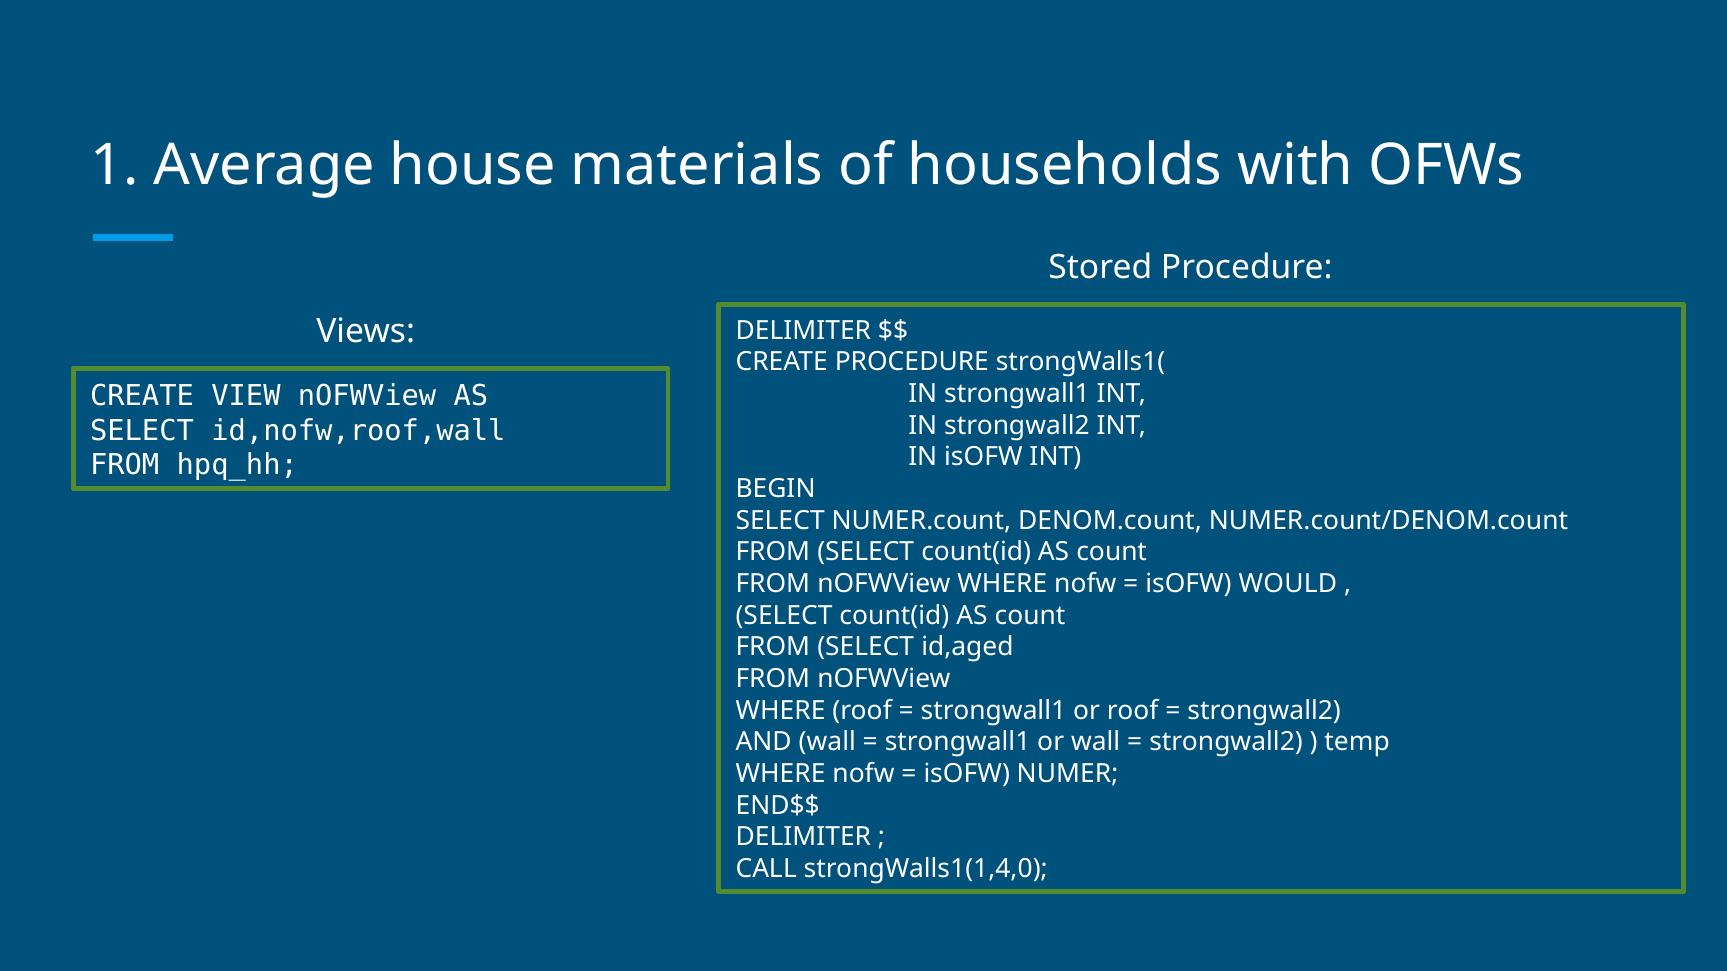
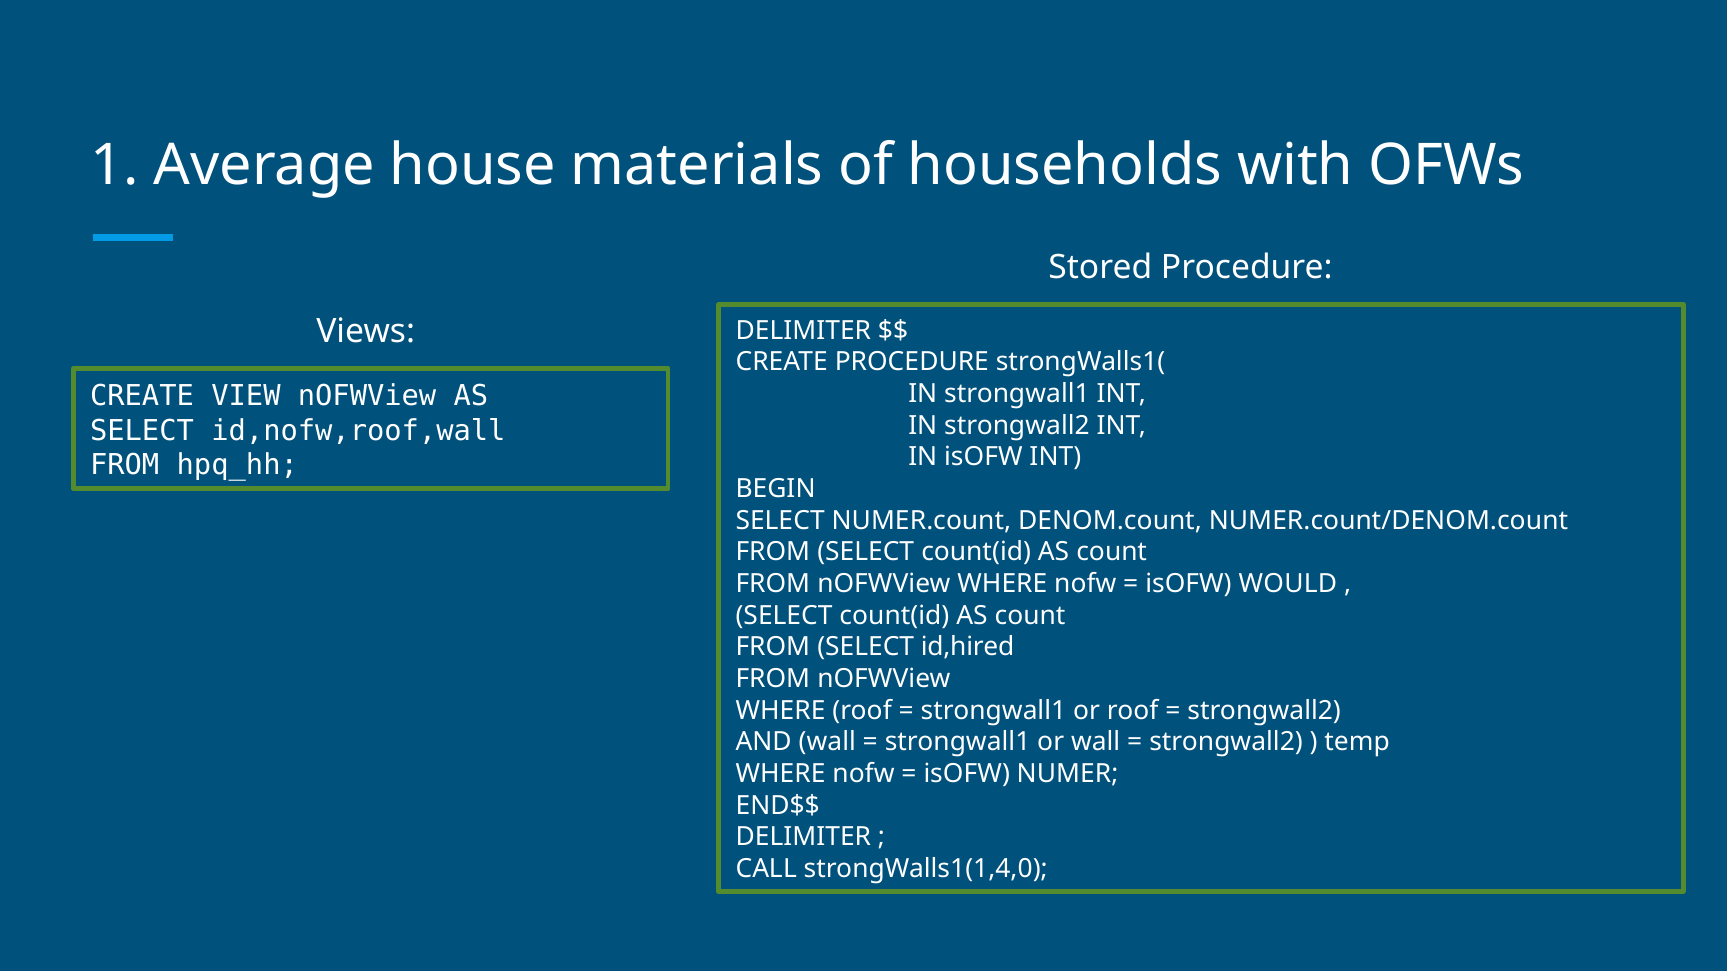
id,aged: id,aged -> id,hired
